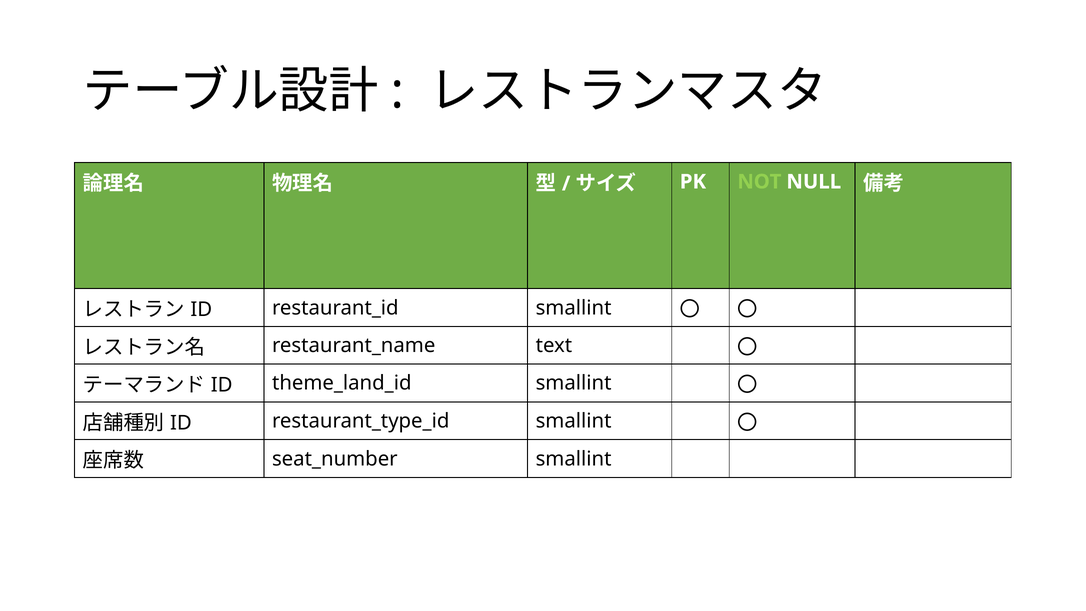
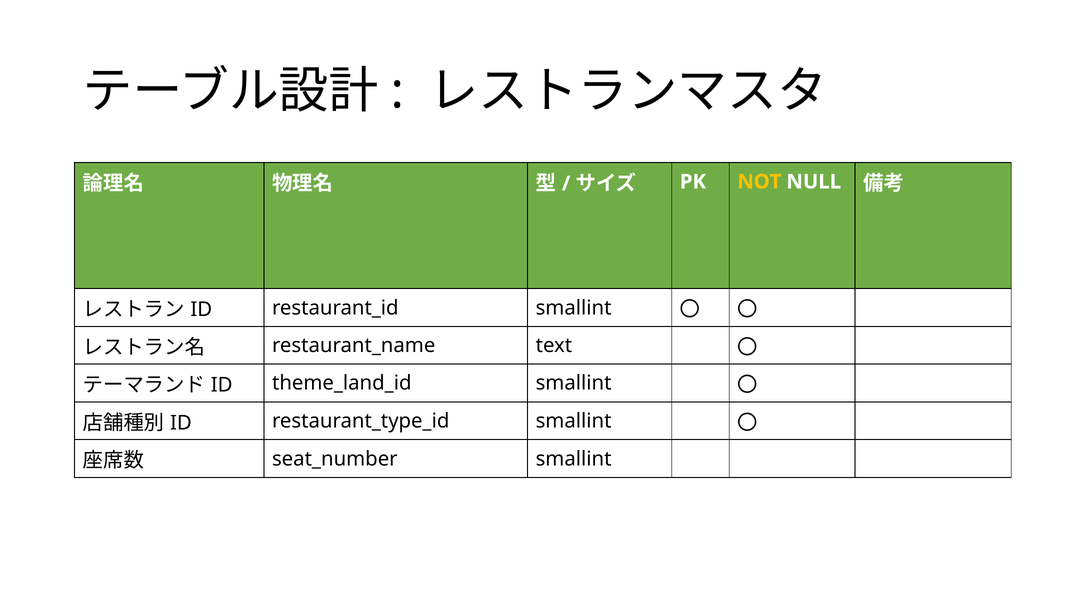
NOT colour: light green -> yellow
